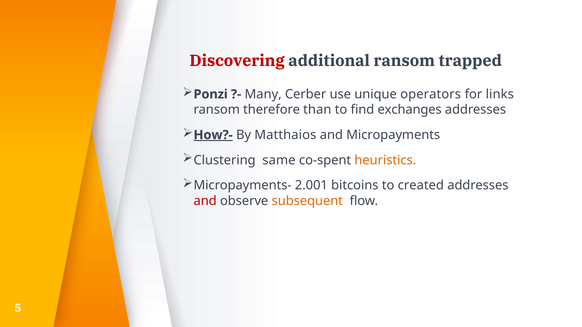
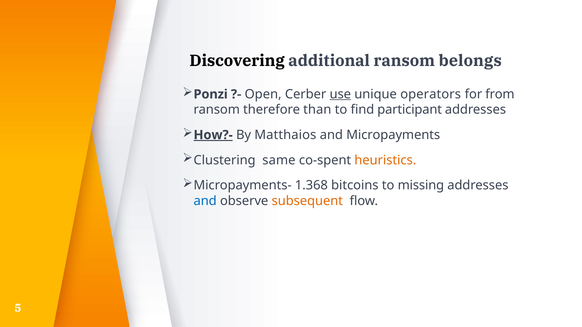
Discovering colour: red -> black
trapped: trapped -> belongs
Many: Many -> Open
use underline: none -> present
links: links -> from
exchanges: exchanges -> participant
2.001: 2.001 -> 1.368
created: created -> missing
and at (205, 201) colour: red -> blue
